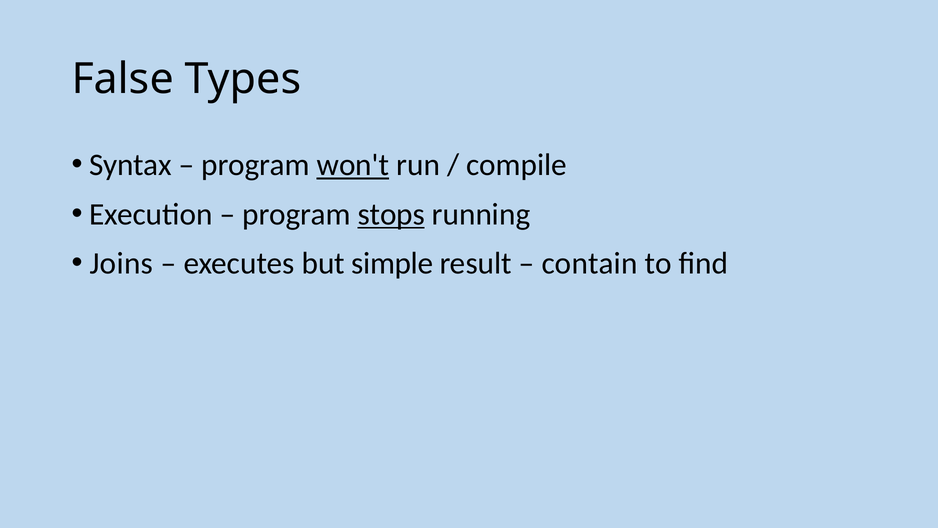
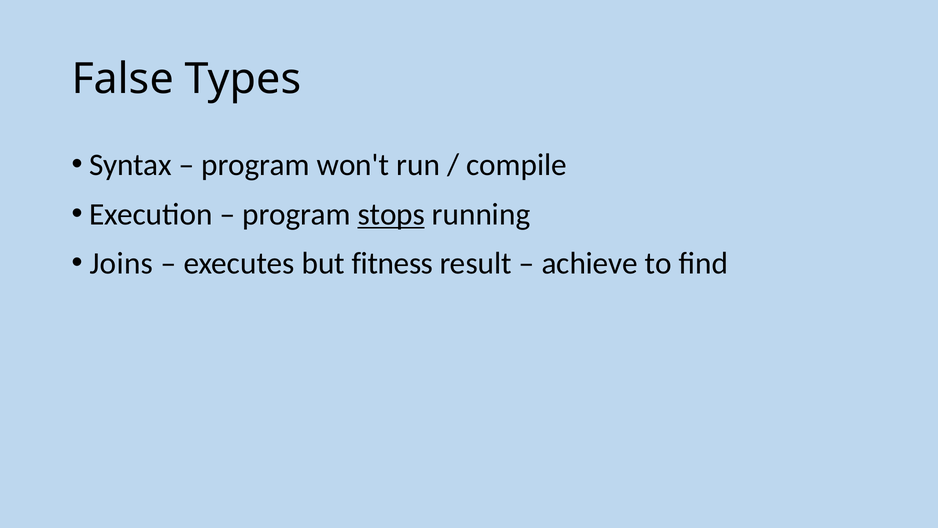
won't underline: present -> none
simple: simple -> fitness
contain: contain -> achieve
